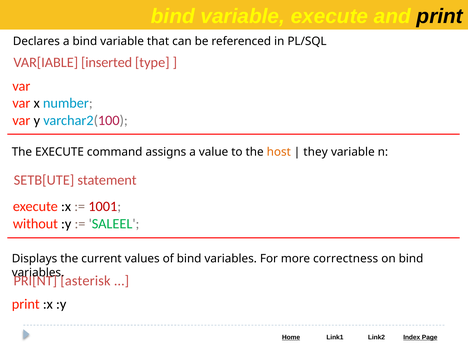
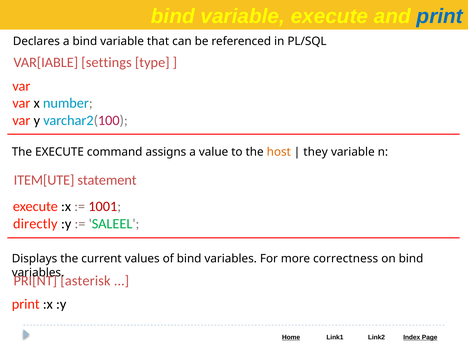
print at (440, 16) colour: black -> blue
inserted: inserted -> settings
SETB[UTE: SETB[UTE -> ITEM[UTE
without: without -> directly
